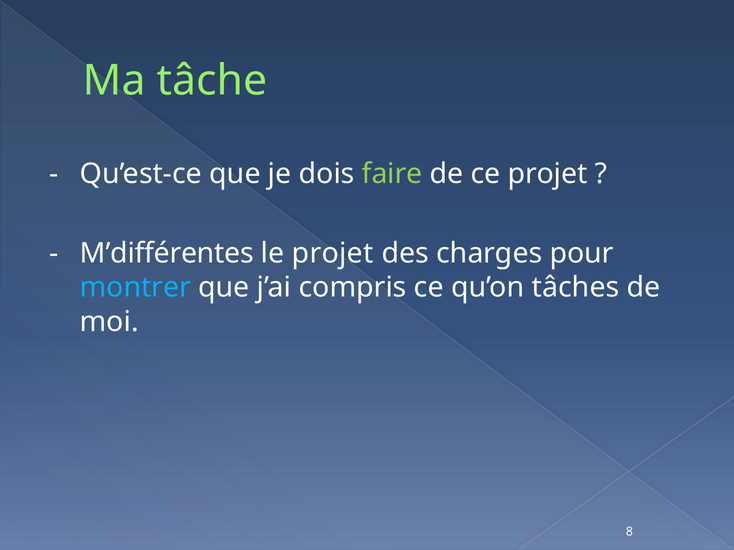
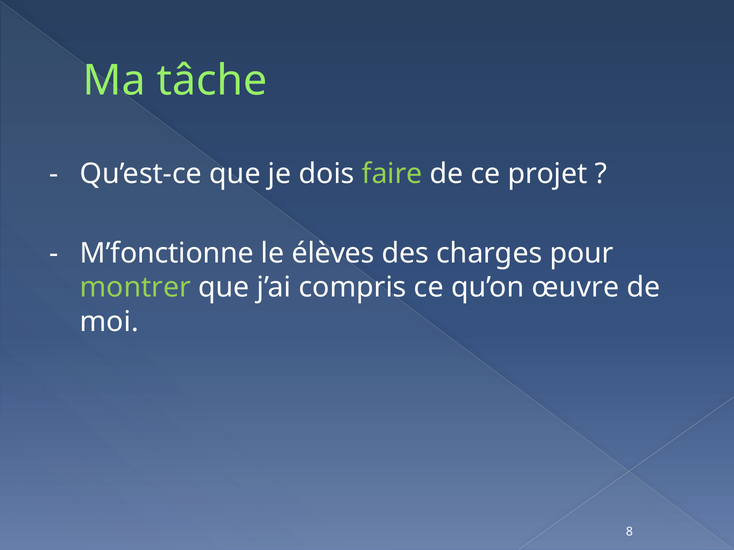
M’différentes: M’différentes -> M’fonctionne
le projet: projet -> élèves
montrer colour: light blue -> light green
tâches: tâches -> œuvre
